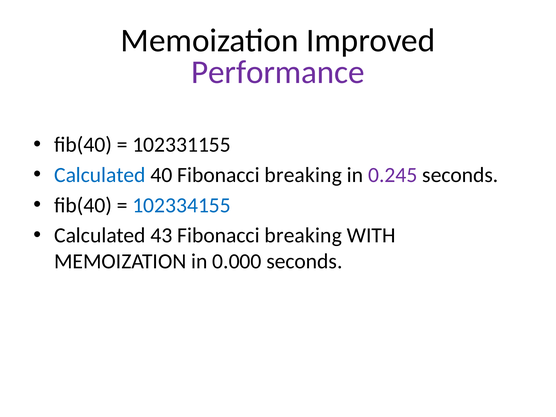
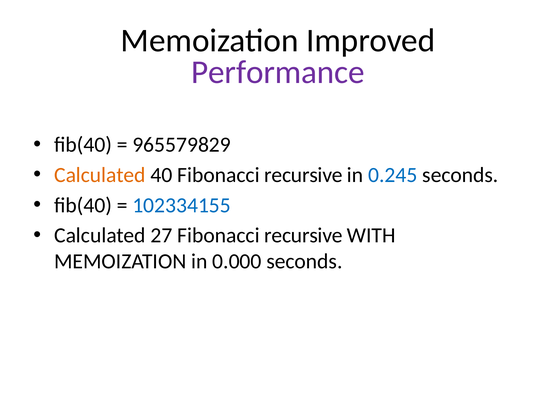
102331155: 102331155 -> 965579829
Calculated at (100, 175) colour: blue -> orange
40 Fibonacci breaking: breaking -> recursive
0.245 colour: purple -> blue
43: 43 -> 27
breaking at (303, 235): breaking -> recursive
